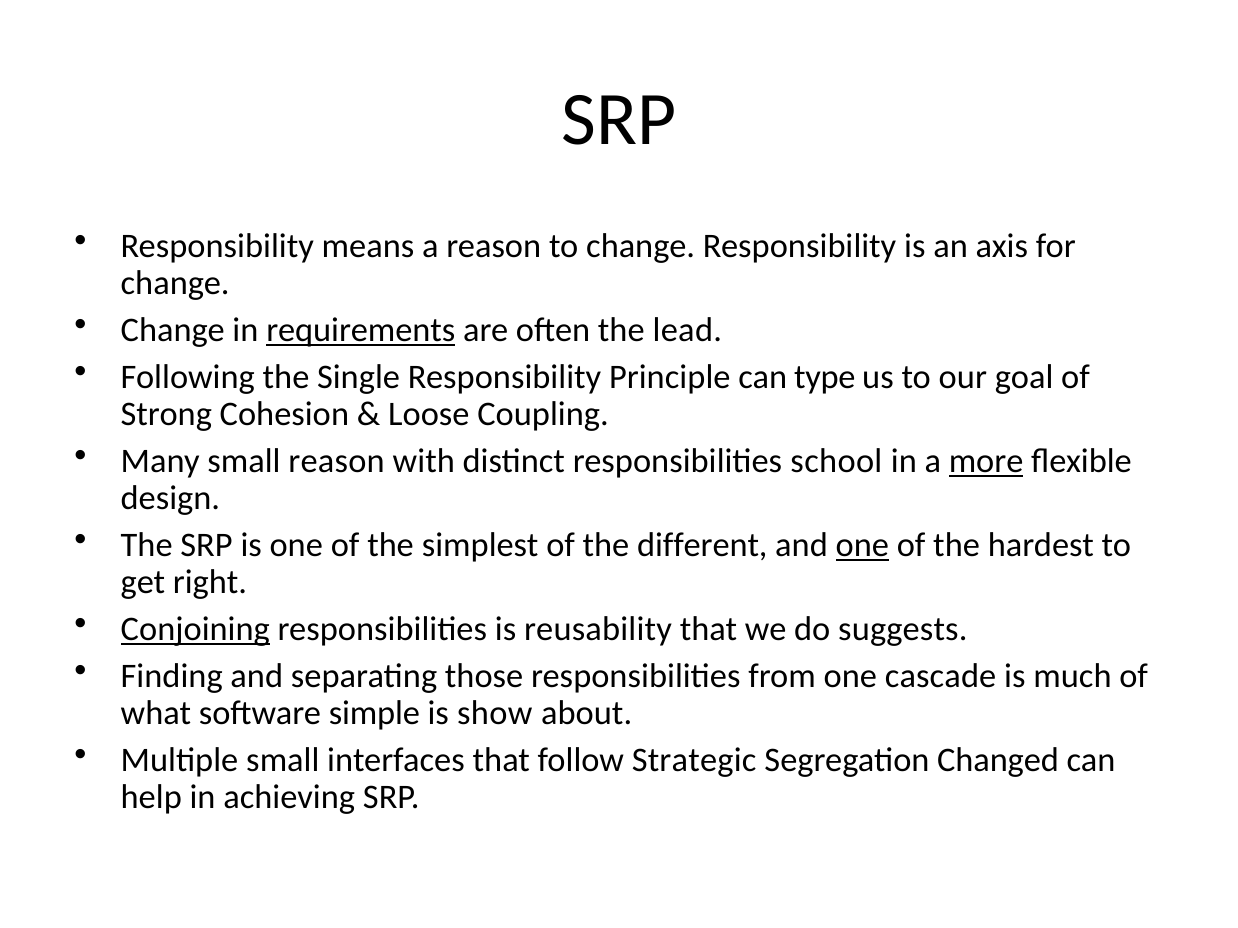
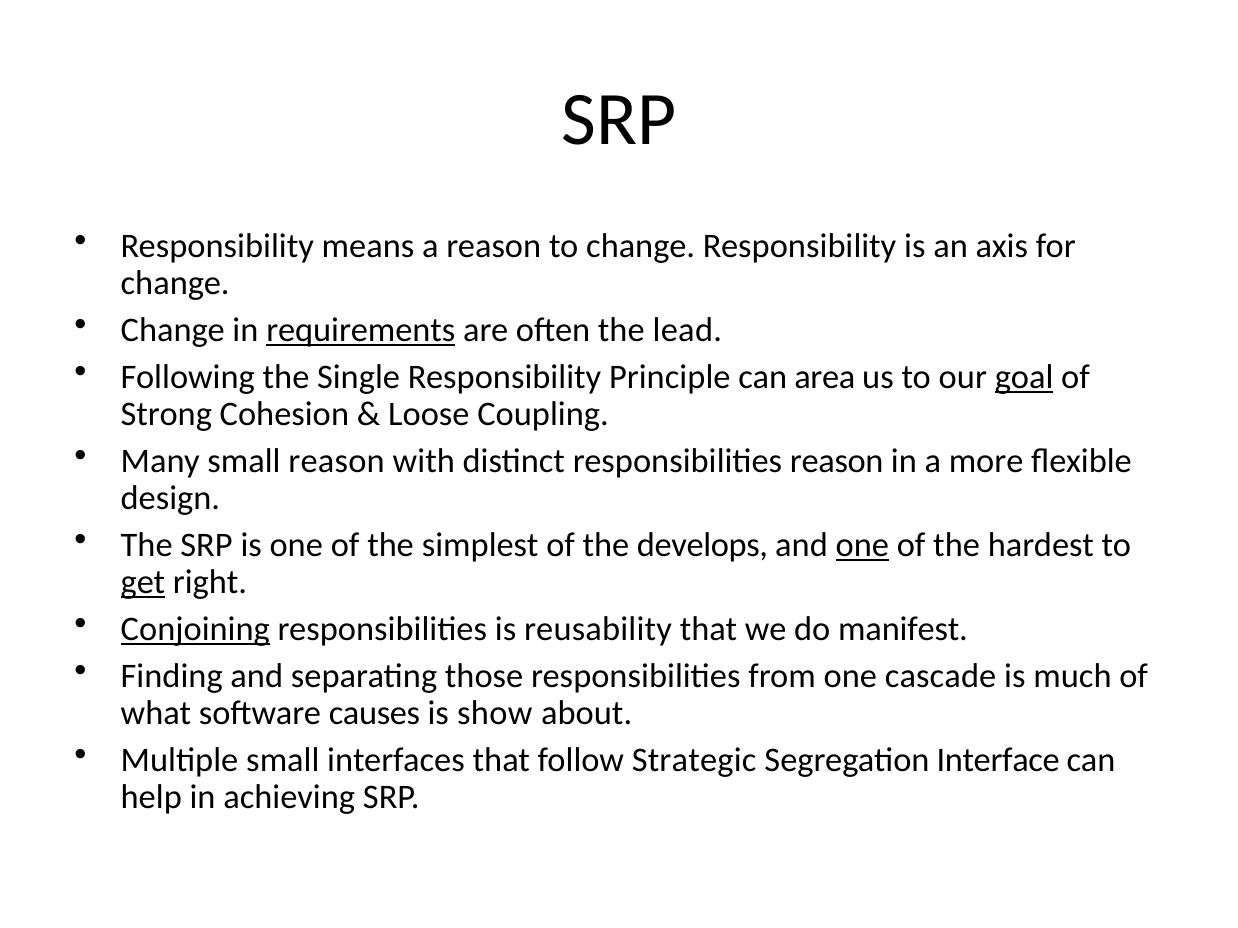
type: type -> area
goal underline: none -> present
responsibilities school: school -> reason
more underline: present -> none
different: different -> develops
get underline: none -> present
suggests: suggests -> manifest
simple: simple -> causes
Changed: Changed -> Interface
